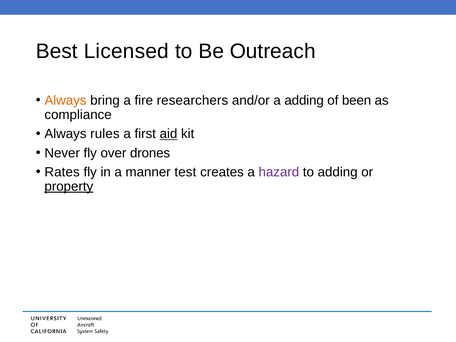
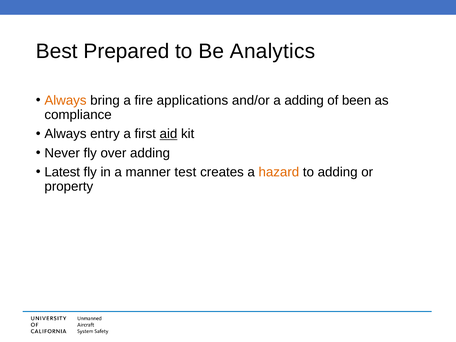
Licensed: Licensed -> Prepared
Outreach: Outreach -> Analytics
researchers: researchers -> applications
rules: rules -> entry
over drones: drones -> adding
Rates: Rates -> Latest
hazard colour: purple -> orange
property underline: present -> none
